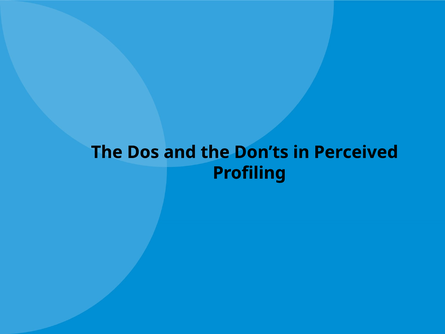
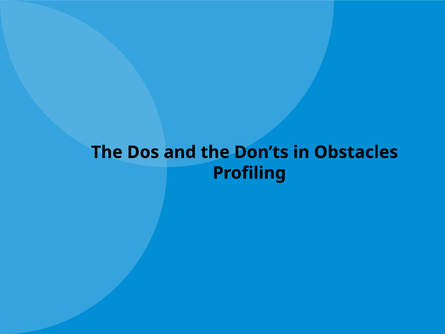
Perceived: Perceived -> Obstacles
